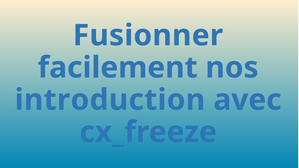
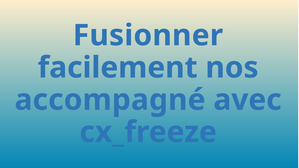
introduction: introduction -> accompagné
